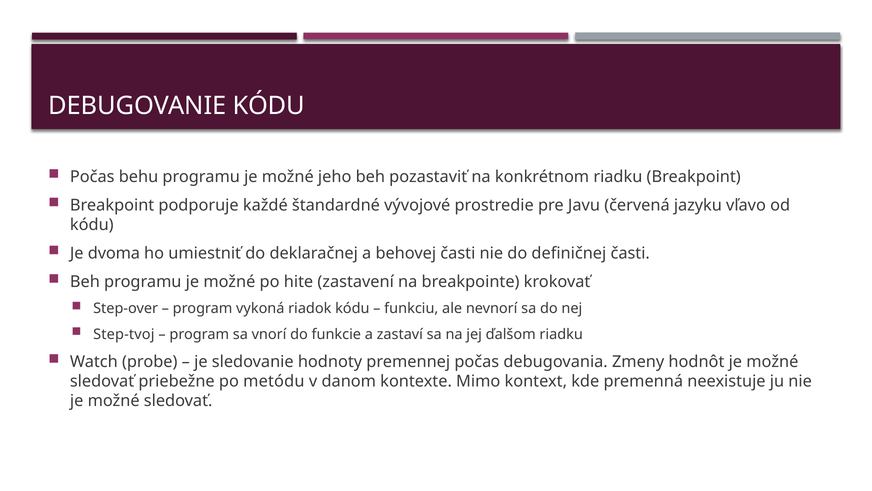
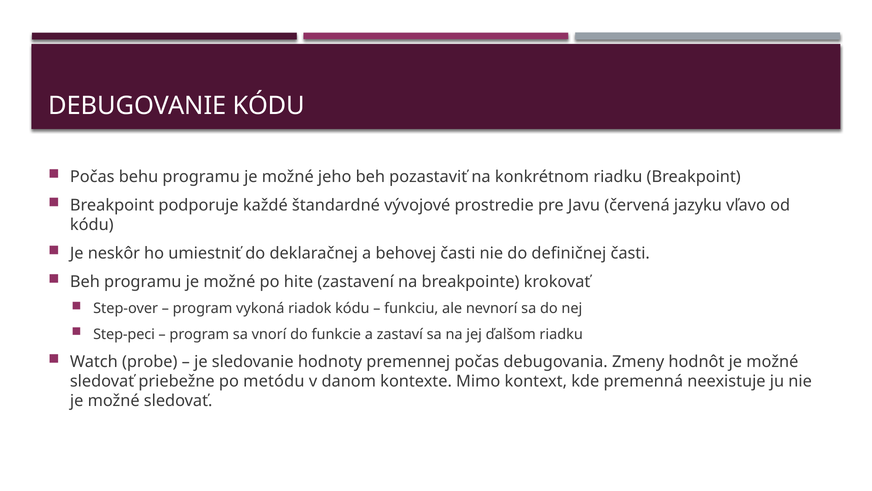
dvoma: dvoma -> neskôr
Step-tvoj: Step-tvoj -> Step-peci
